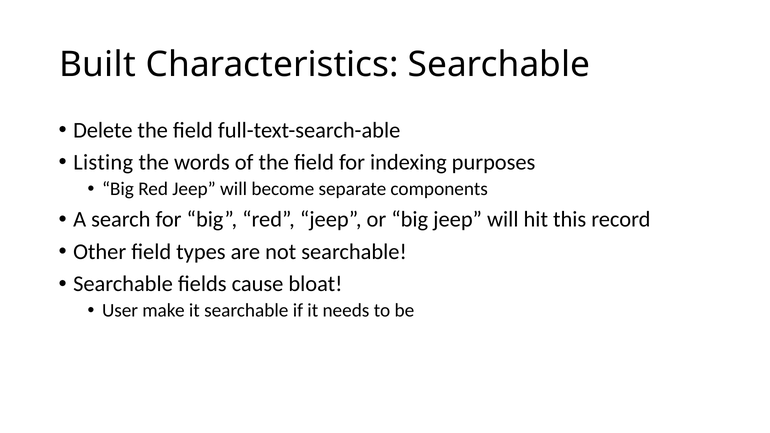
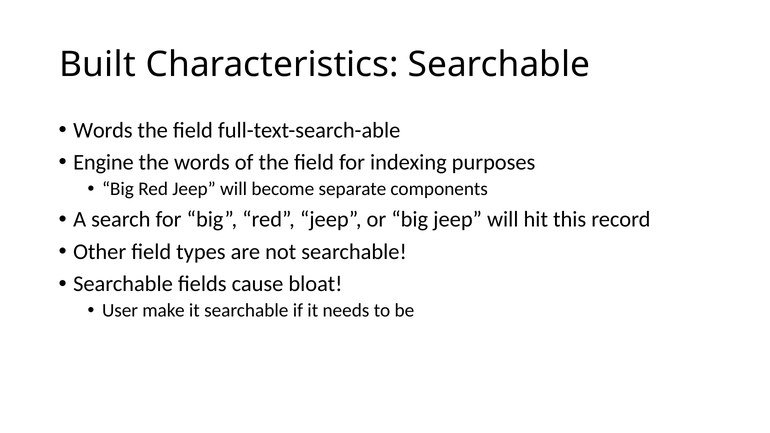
Delete at (103, 130): Delete -> Words
Listing: Listing -> Engine
